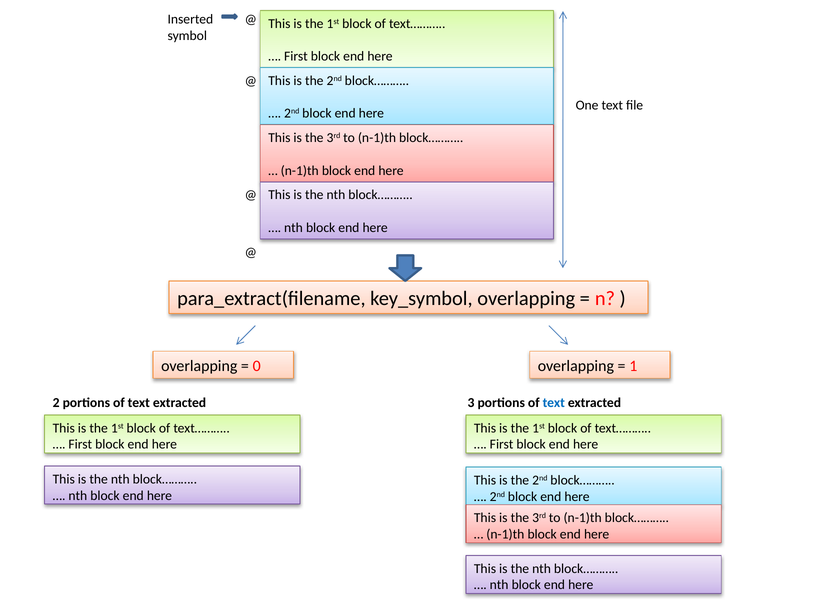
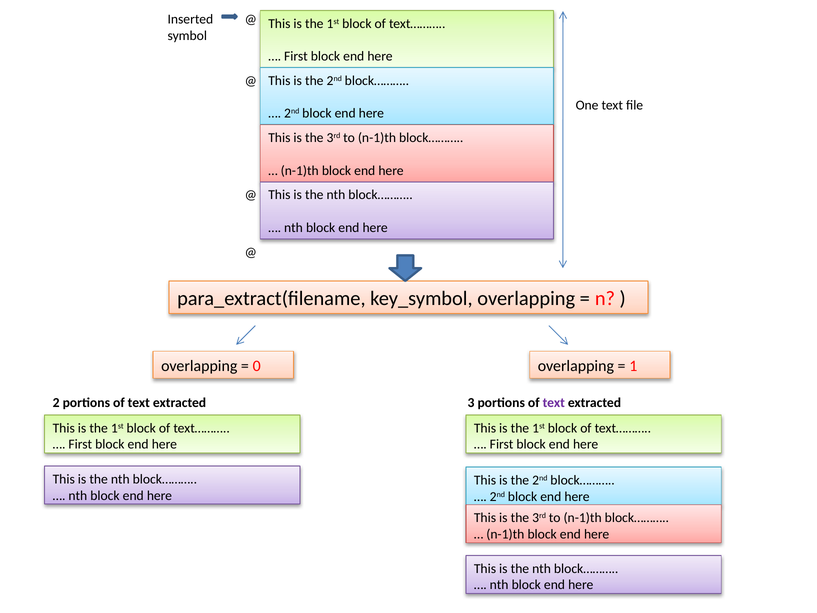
text at (554, 402) colour: blue -> purple
